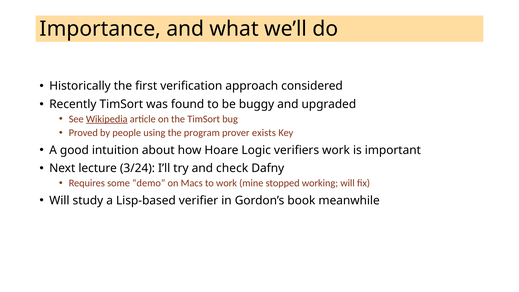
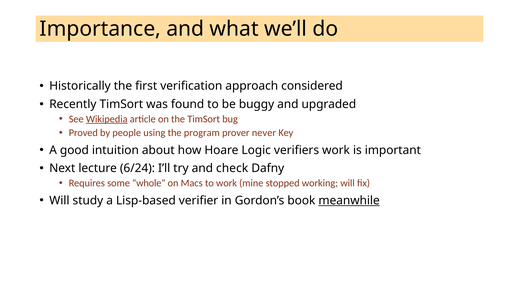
exists: exists -> never
3/24: 3/24 -> 6/24
demo: demo -> whole
meanwhile underline: none -> present
